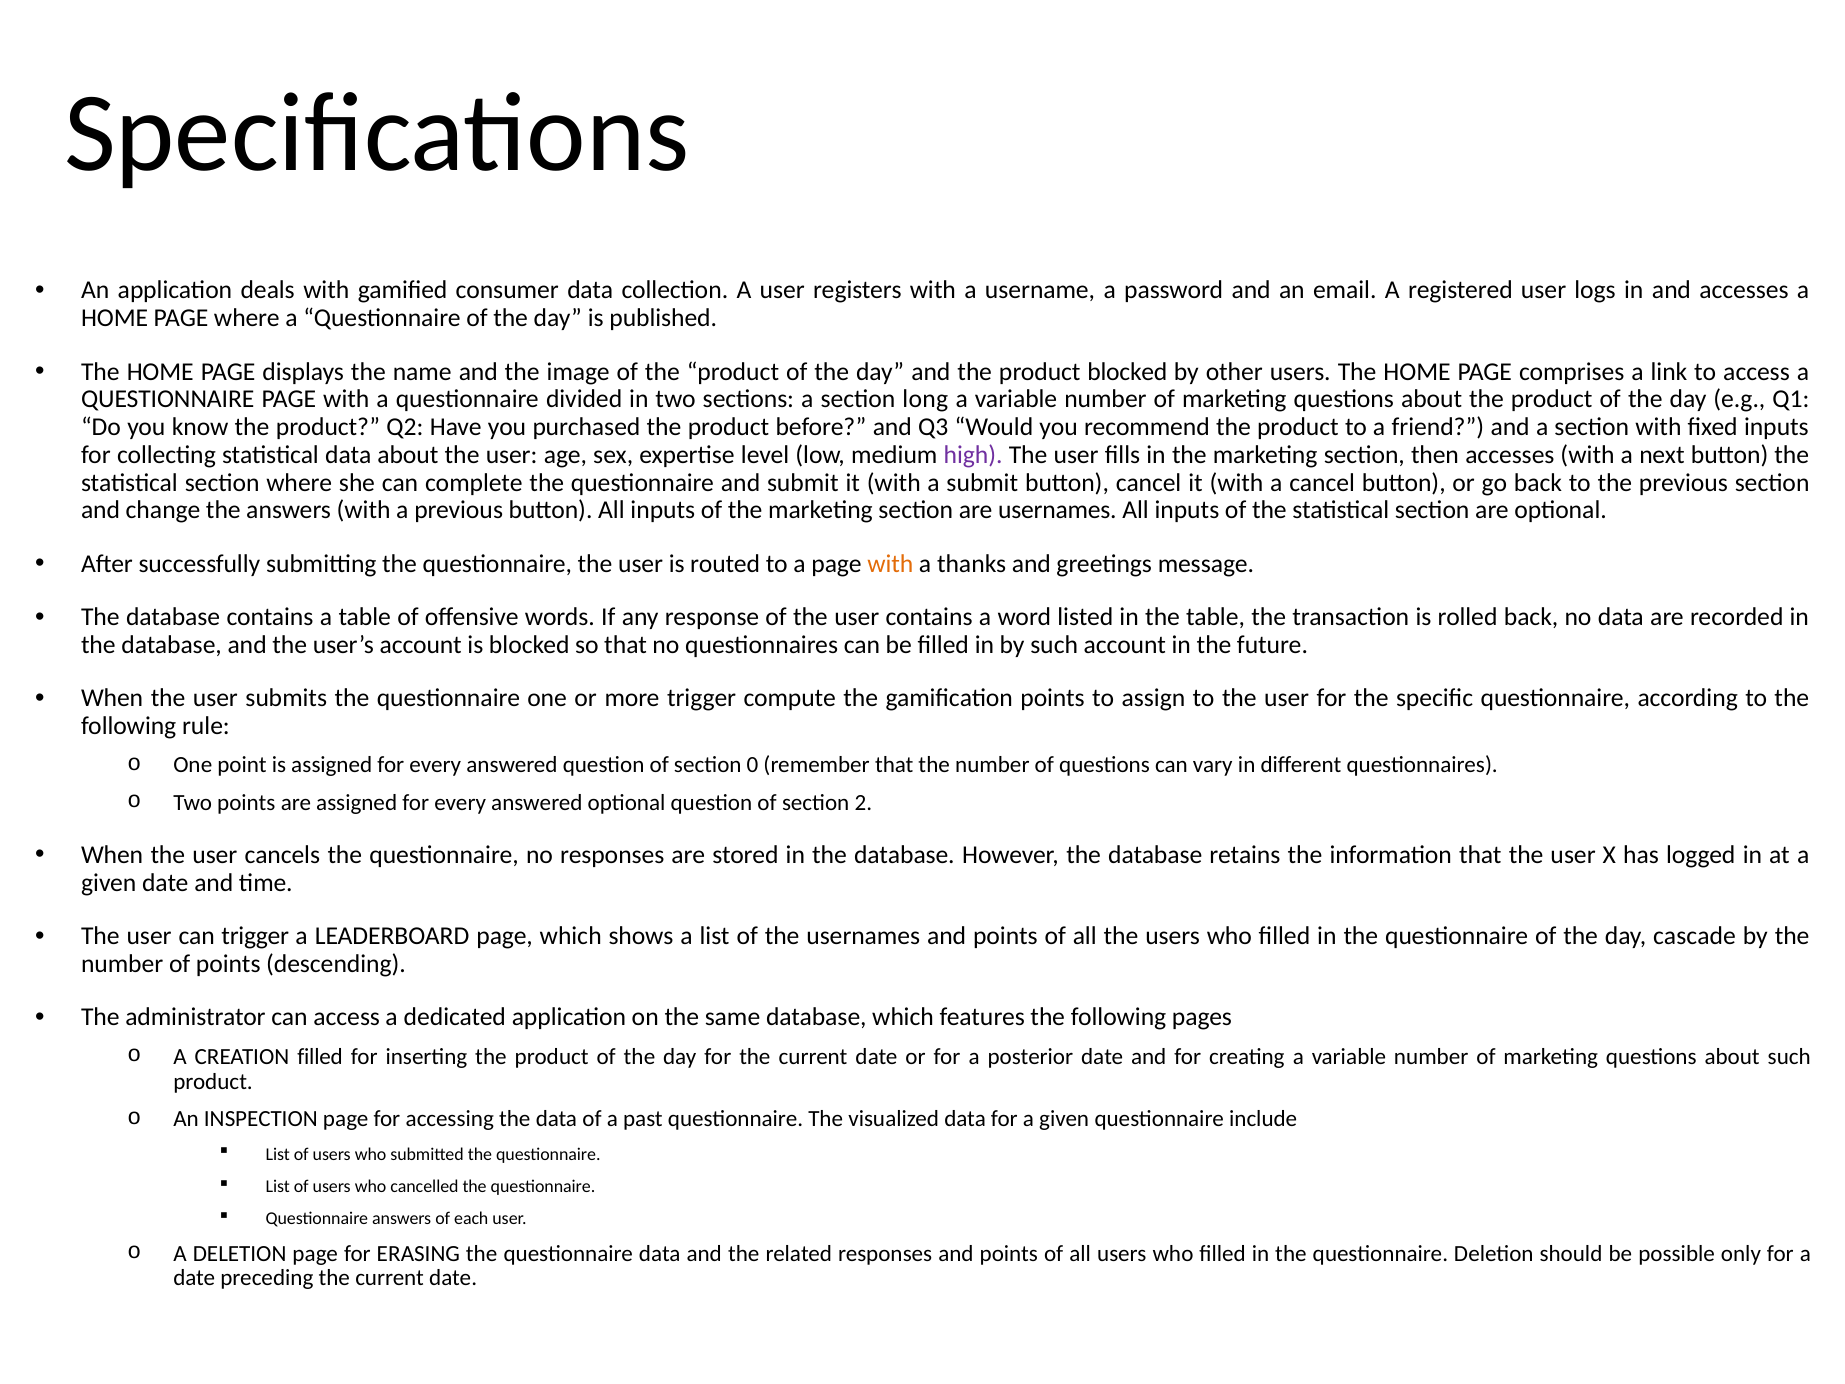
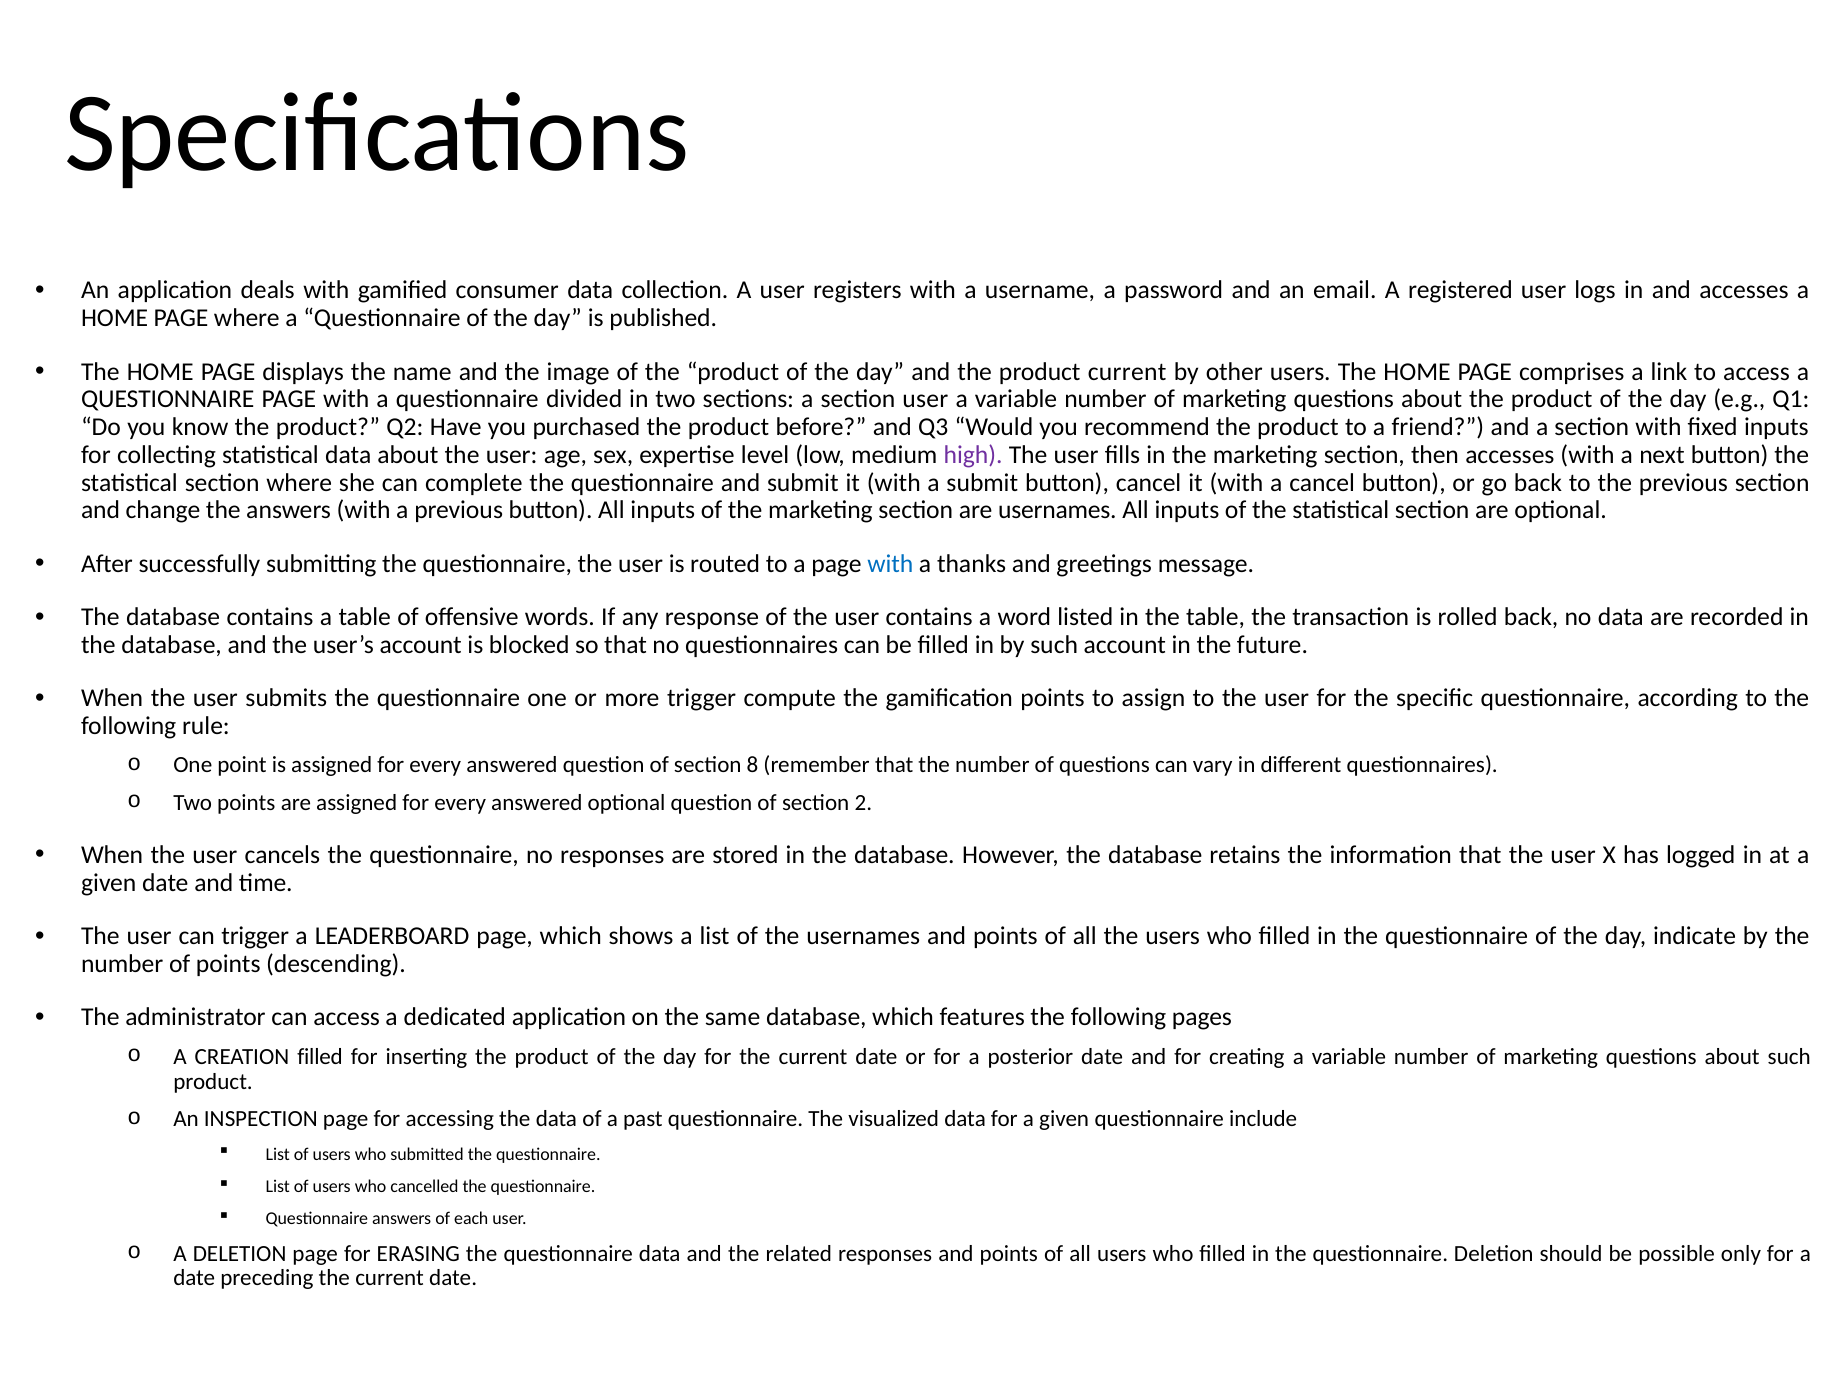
product blocked: blocked -> current
section long: long -> user
with at (890, 564) colour: orange -> blue
0: 0 -> 8
cascade: cascade -> indicate
